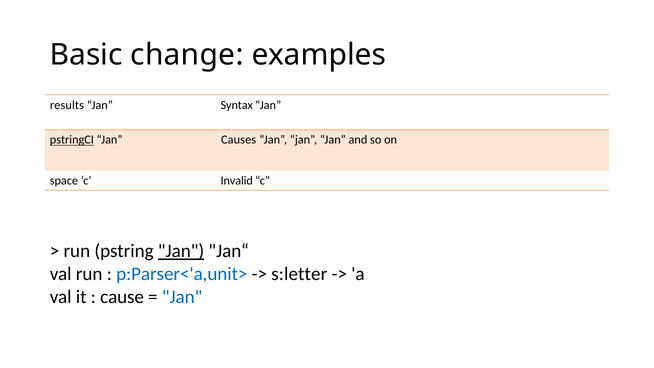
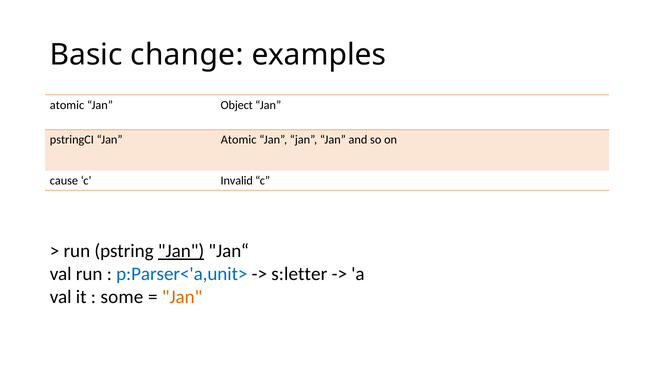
results at (67, 105): results -> atomic
Syntax: Syntax -> Object
pstringCI underline: present -> none
Jan Causes: Causes -> Atomic
space: space -> cause
cause: cause -> some
Jan at (182, 297) colour: blue -> orange
